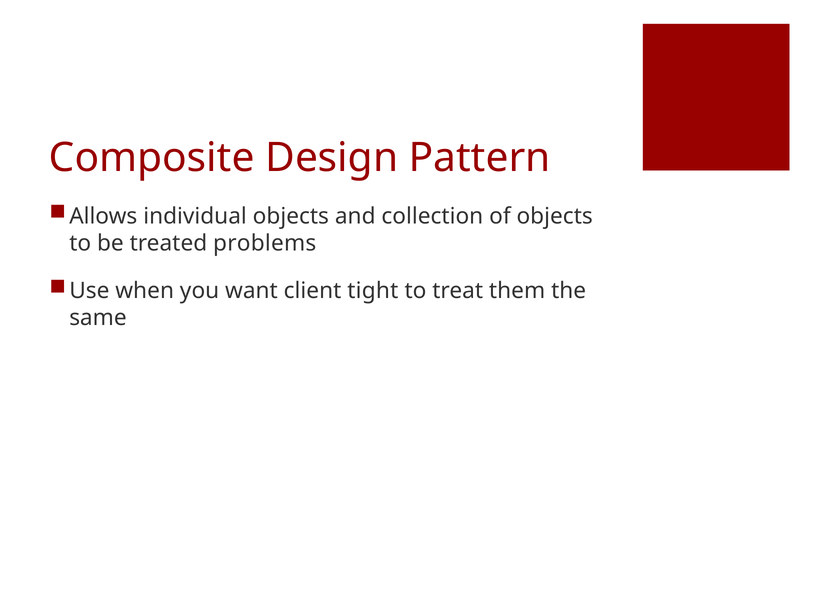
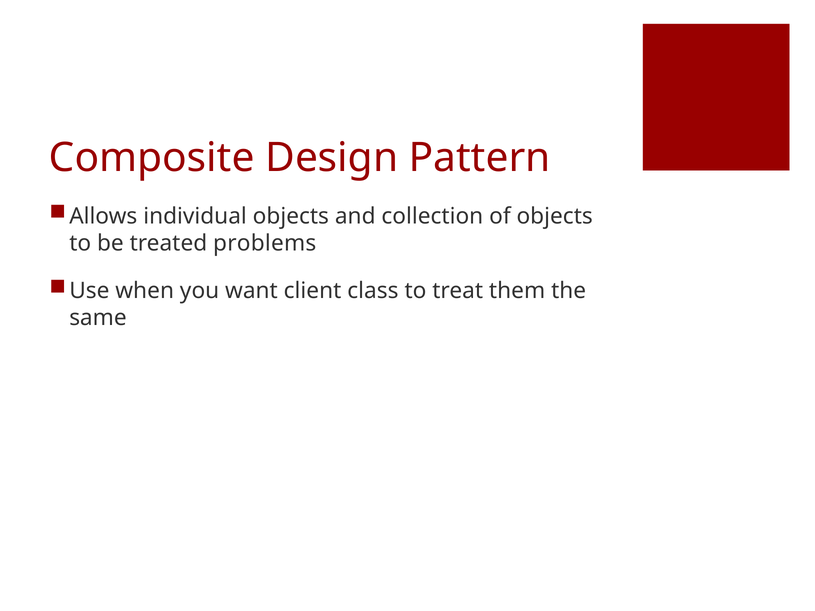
tight: tight -> class
